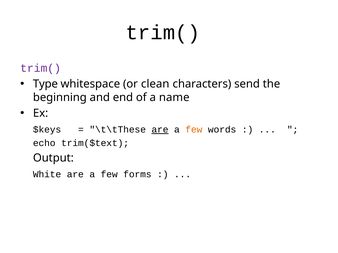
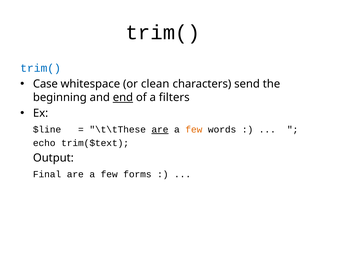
trim( at (41, 68) colour: purple -> blue
Type: Type -> Case
end underline: none -> present
name: name -> filters
$keys: $keys -> $line
White: White -> Final
